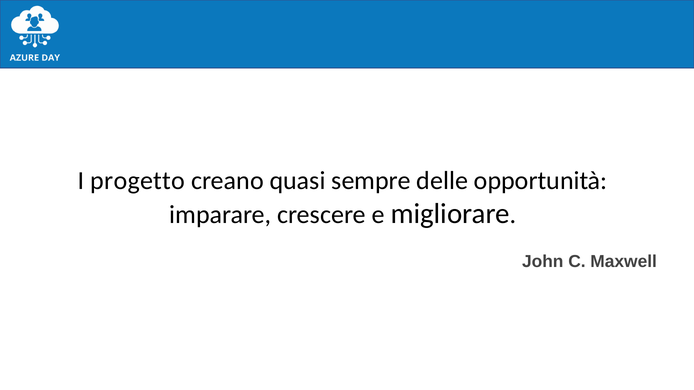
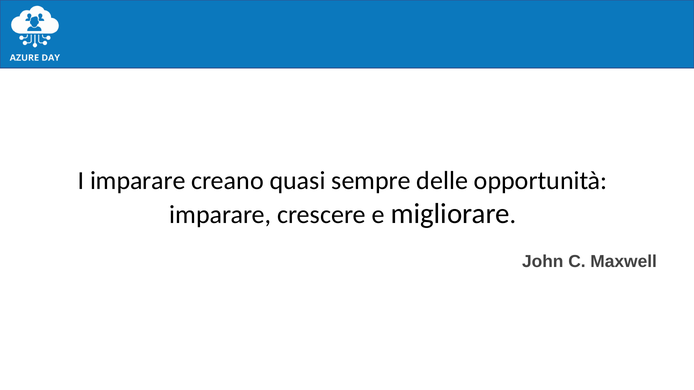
I progetto: progetto -> imparare
